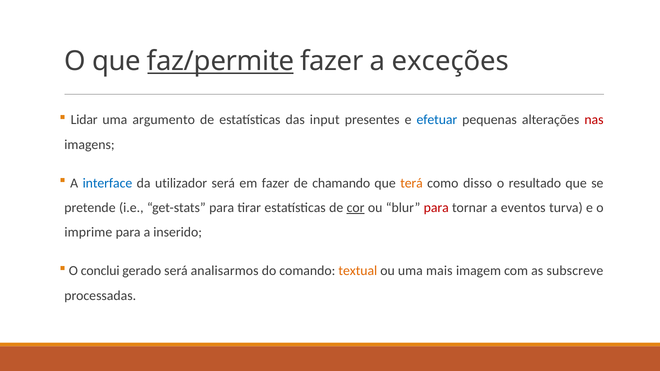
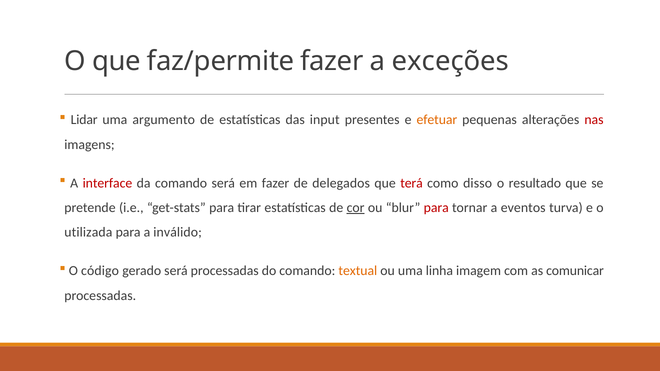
faz/permite underline: present -> none
efetuar colour: blue -> orange
interface colour: blue -> red
da utilizador: utilizador -> comando
chamando: chamando -> delegados
terá colour: orange -> red
imprime: imprime -> utilizada
inserido: inserido -> inválido
conclui: conclui -> código
será analisarmos: analisarmos -> processadas
mais: mais -> linha
subscreve: subscreve -> comunicar
